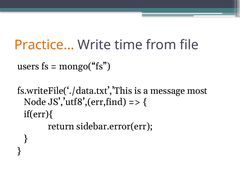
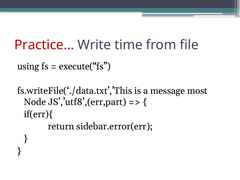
Practice… colour: orange -> red
users: users -> using
mongo(“fs: mongo(“fs -> execute(“fs
JS’,’utf8’,(err,find: JS’,’utf8’,(err,find -> JS’,’utf8’,(err,part
